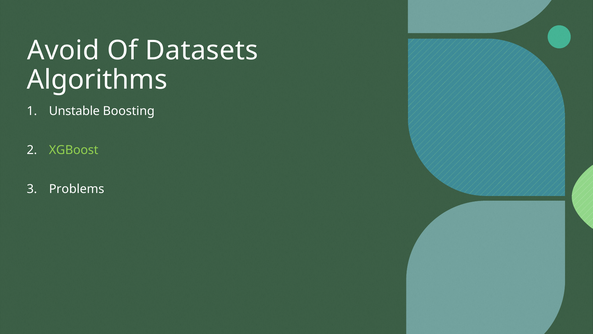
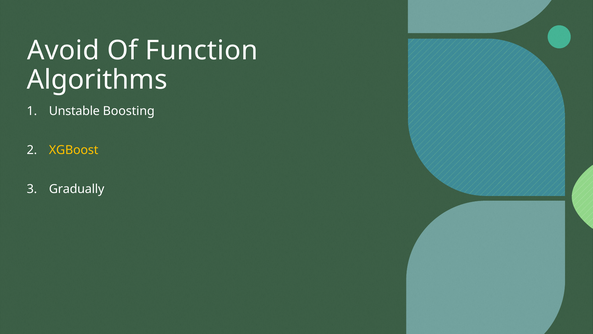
Datasets: Datasets -> Function
XGBoost colour: light green -> yellow
Problems: Problems -> Gradually
